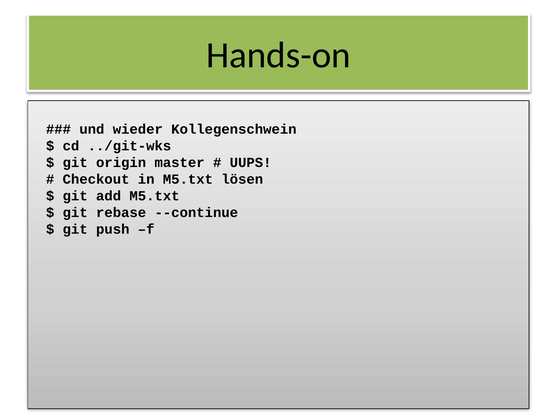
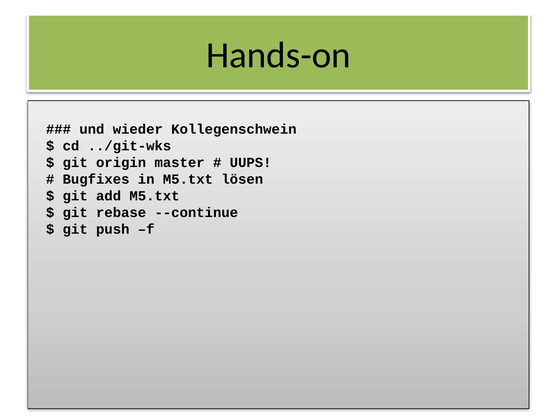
Checkout: Checkout -> Bugfixes
